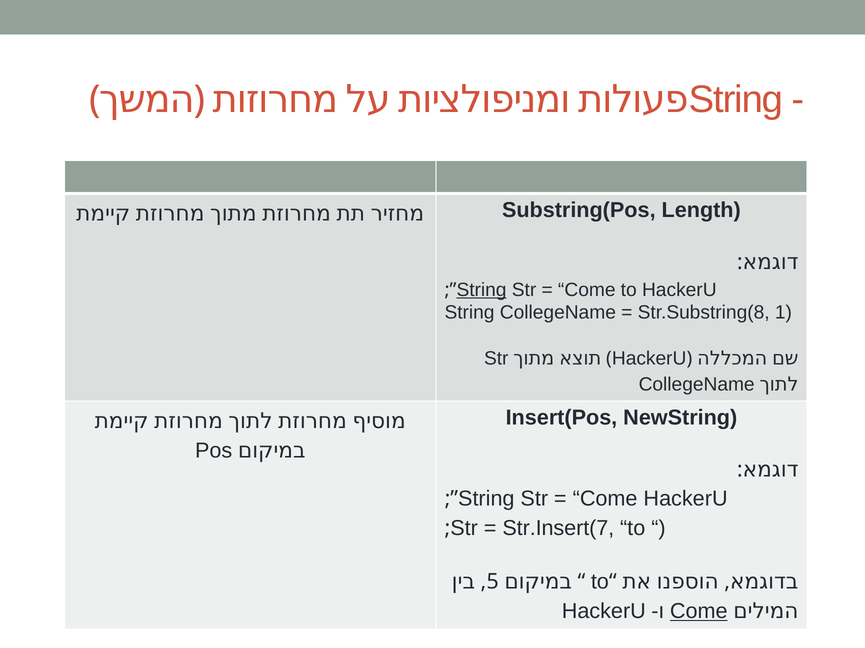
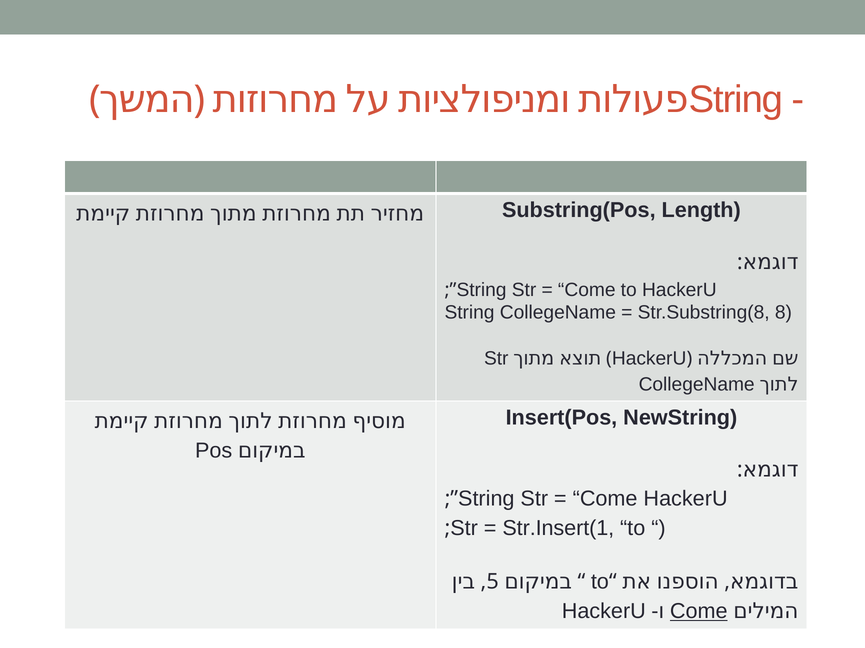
String at (482, 290) underline: present -> none
1: 1 -> 8
Str.Insert(7: Str.Insert(7 -> Str.Insert(1
